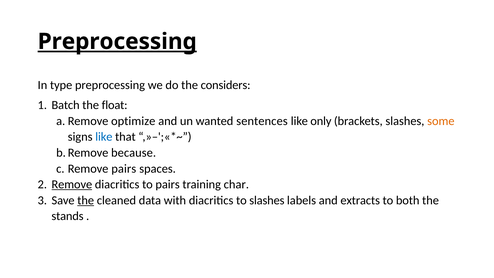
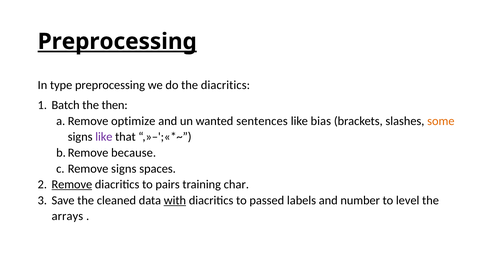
the considers: considers -> diacritics
float: float -> then
only: only -> bias
like at (104, 137) colour: blue -> purple
Remove pairs: pairs -> signs
the at (86, 200) underline: present -> none
with underline: none -> present
to slashes: slashes -> passed
extracts: extracts -> number
both: both -> level
stands: stands -> arrays
